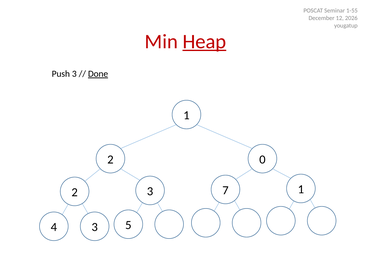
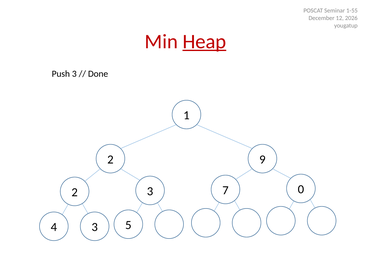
Done underline: present -> none
0: 0 -> 9
7 1: 1 -> 0
